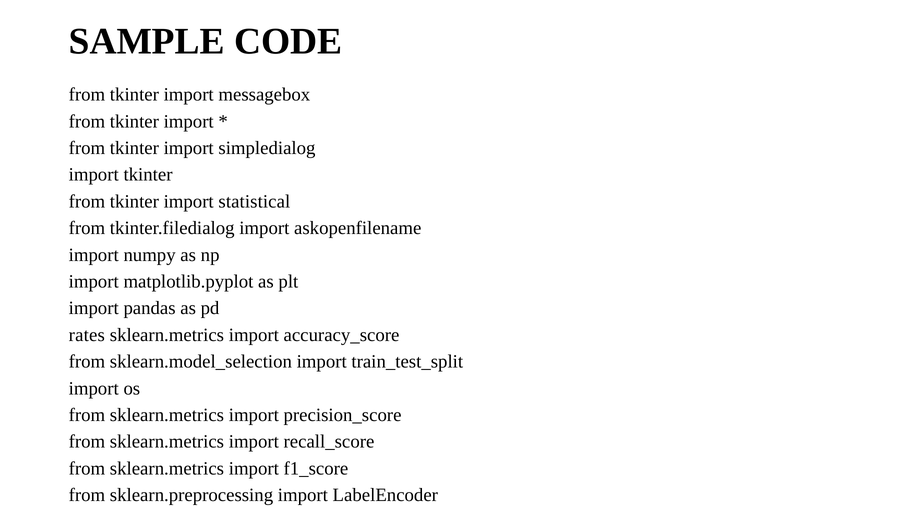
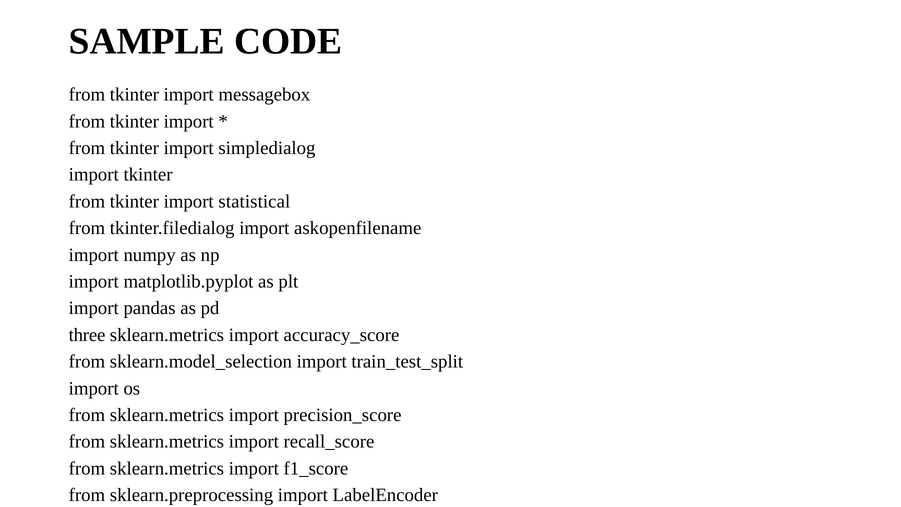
rates: rates -> three
